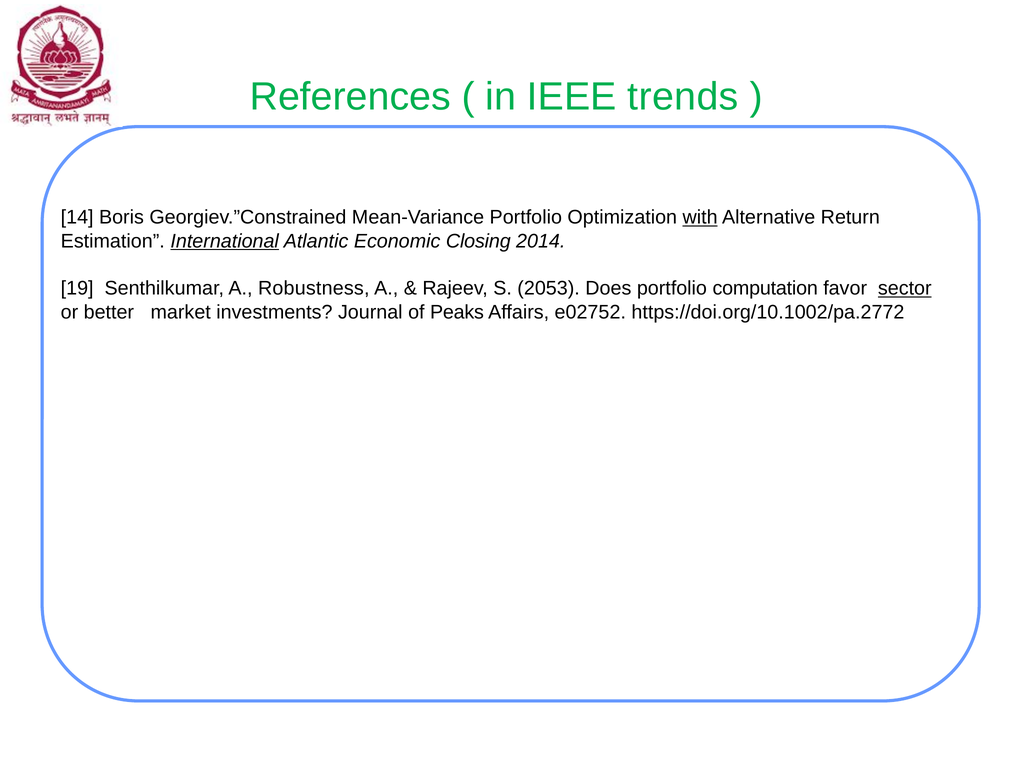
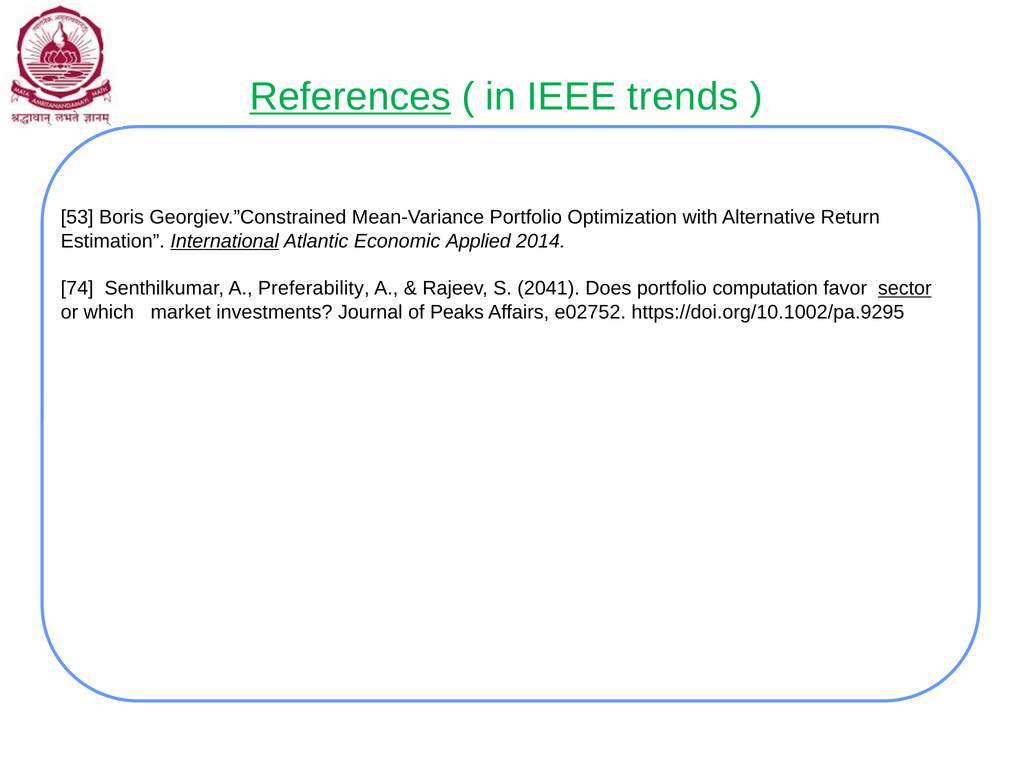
References underline: none -> present
14: 14 -> 53
with underline: present -> none
Closing: Closing -> Applied
19: 19 -> 74
Robustness: Robustness -> Preferability
2053: 2053 -> 2041
better: better -> which
https://doi.org/10.1002/pa.2772: https://doi.org/10.1002/pa.2772 -> https://doi.org/10.1002/pa.9295
